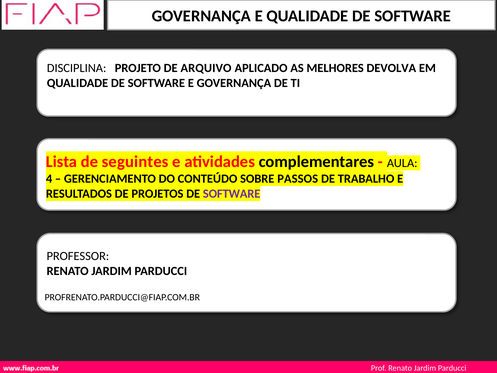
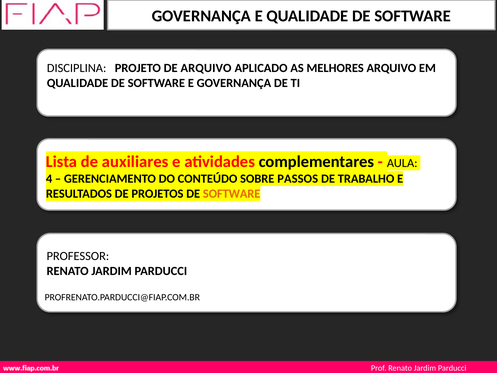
MELHORES DEVOLVA: DEVOLVA -> ARQUIVO
seguintes: seguintes -> auxiliares
SOFTWARE at (232, 193) colour: purple -> orange
